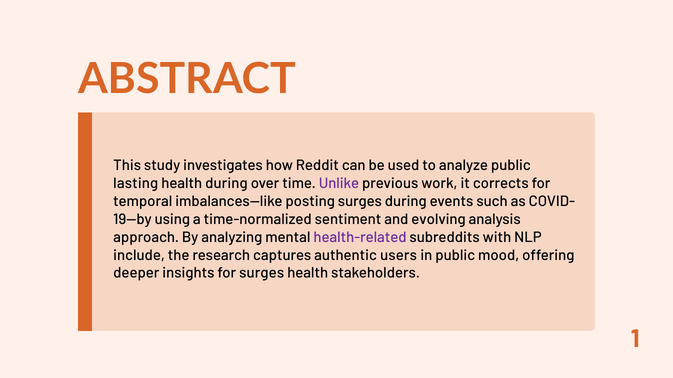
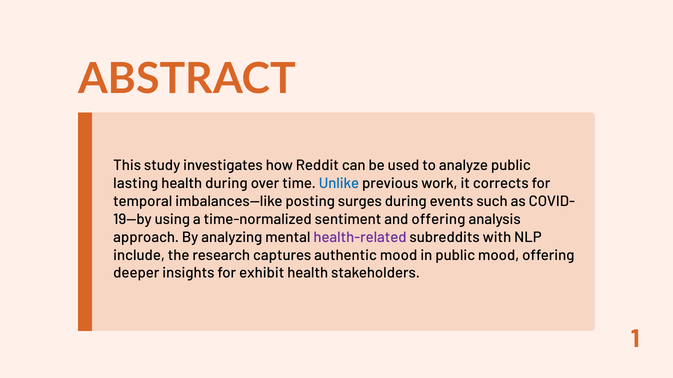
Unlike colour: purple -> blue
and evolving: evolving -> offering
authentic users: users -> mood
for surges: surges -> exhibit
